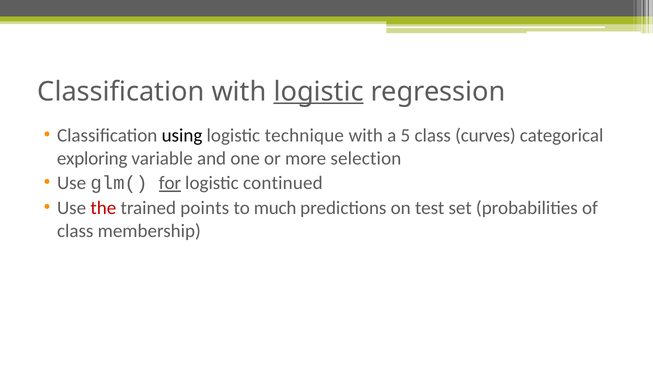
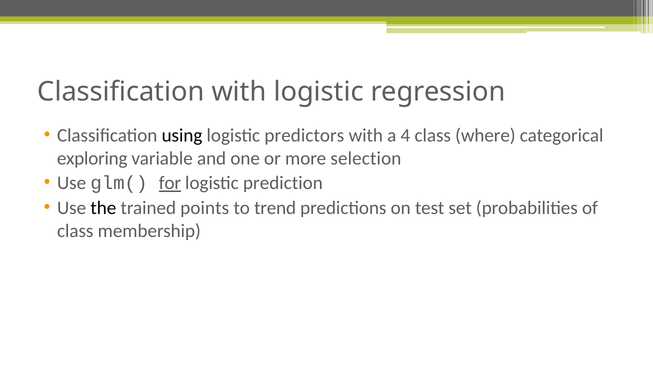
logistic at (319, 92) underline: present -> none
technique: technique -> predictors
5: 5 -> 4
curves: curves -> where
continued: continued -> prediction
the colour: red -> black
much: much -> trend
